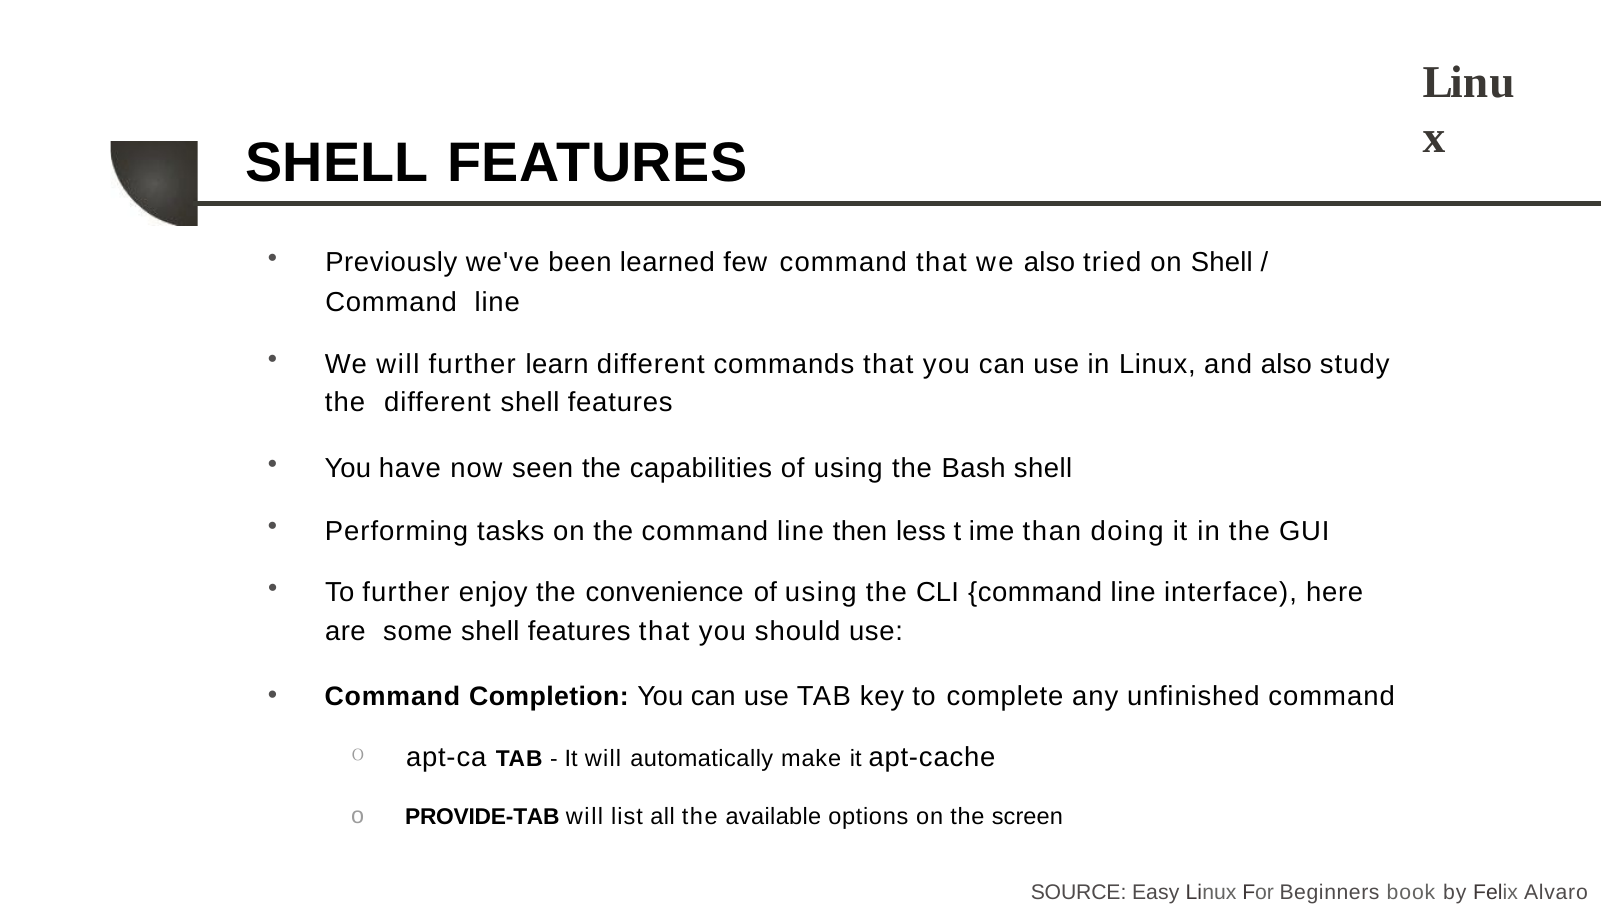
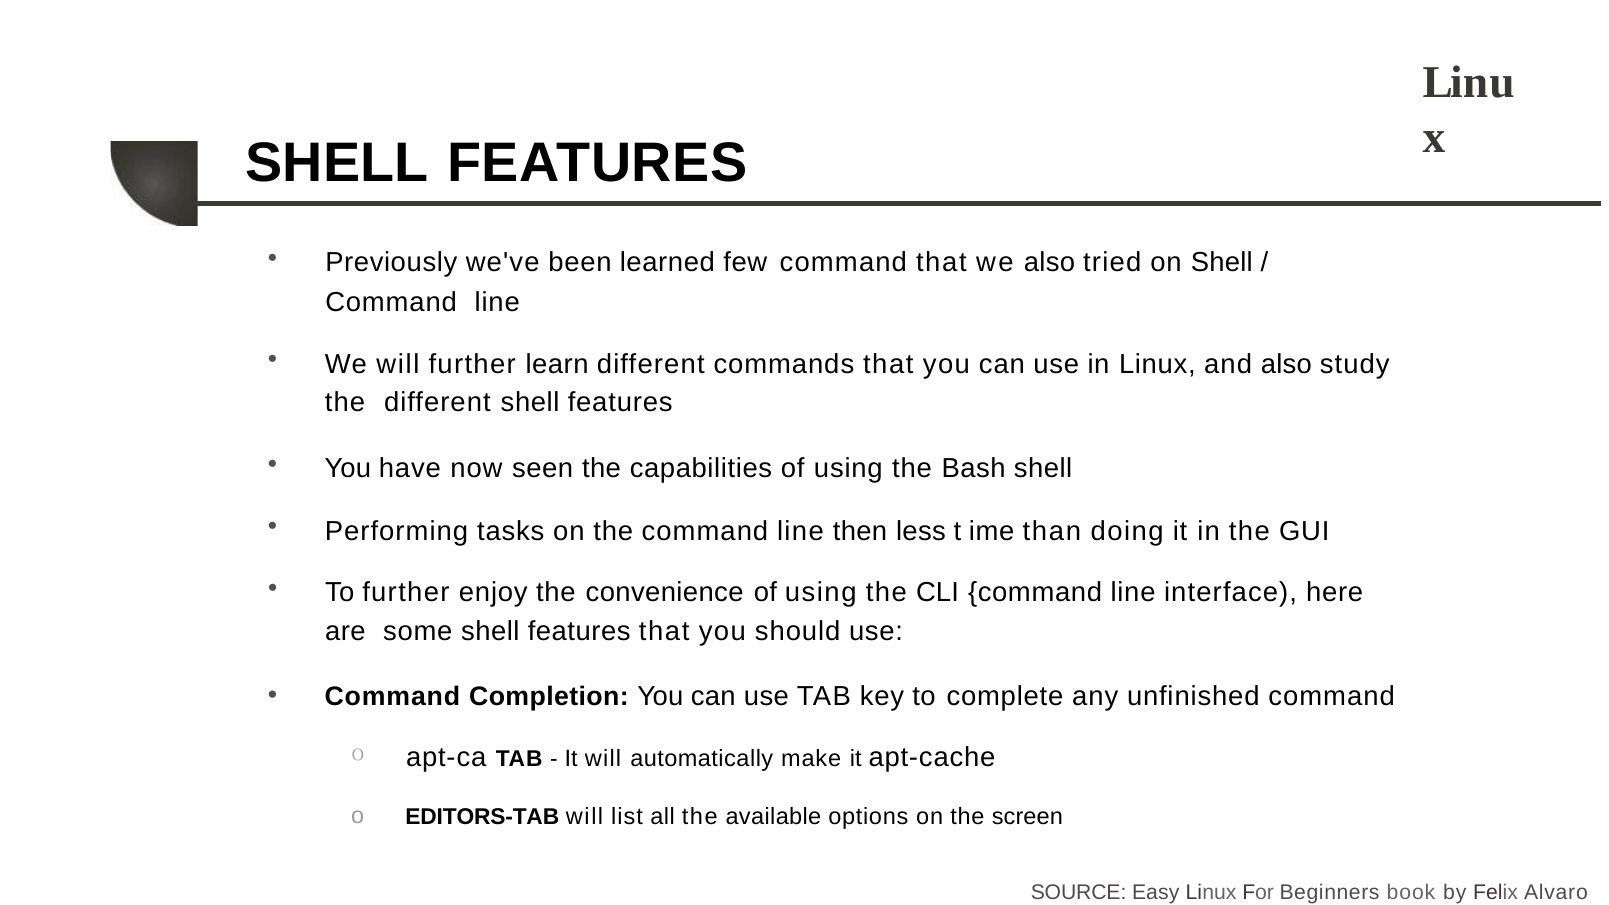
PROVIDE-TAB: PROVIDE-TAB -> EDITORS-TAB
